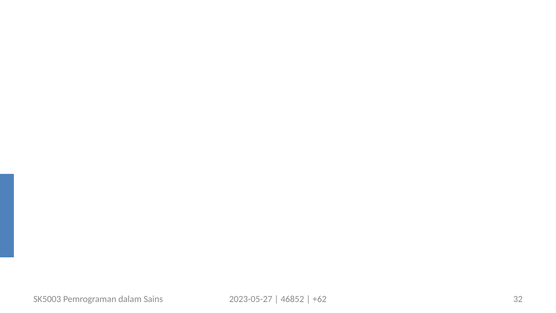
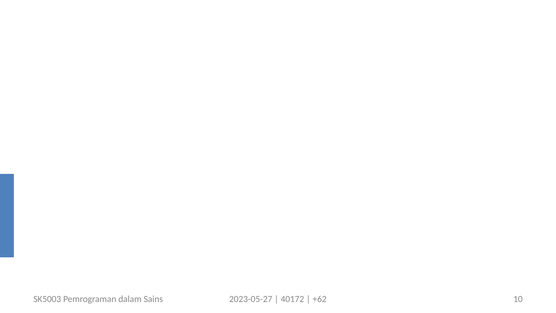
46852: 46852 -> 40172
32: 32 -> 10
